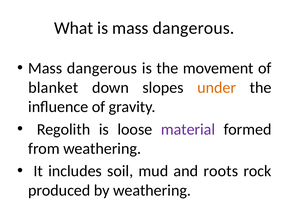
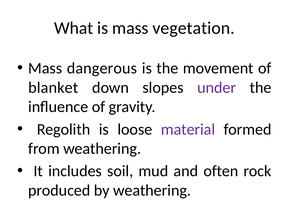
is mass dangerous: dangerous -> vegetation
under colour: orange -> purple
roots: roots -> often
